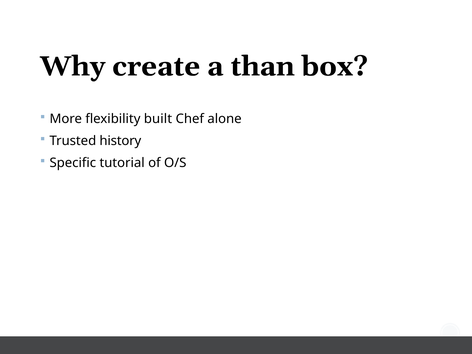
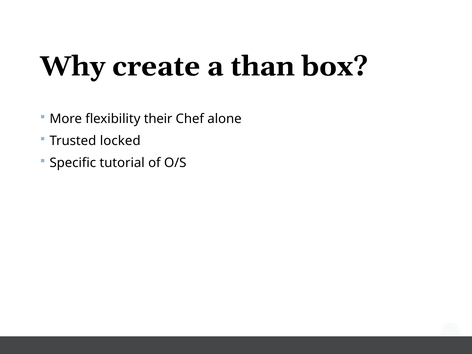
built: built -> their
history: history -> locked
